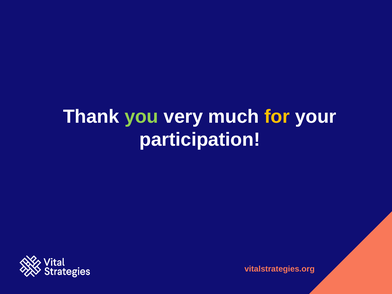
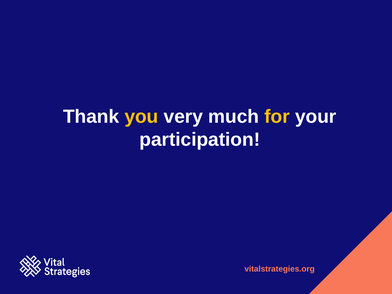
you colour: light green -> yellow
